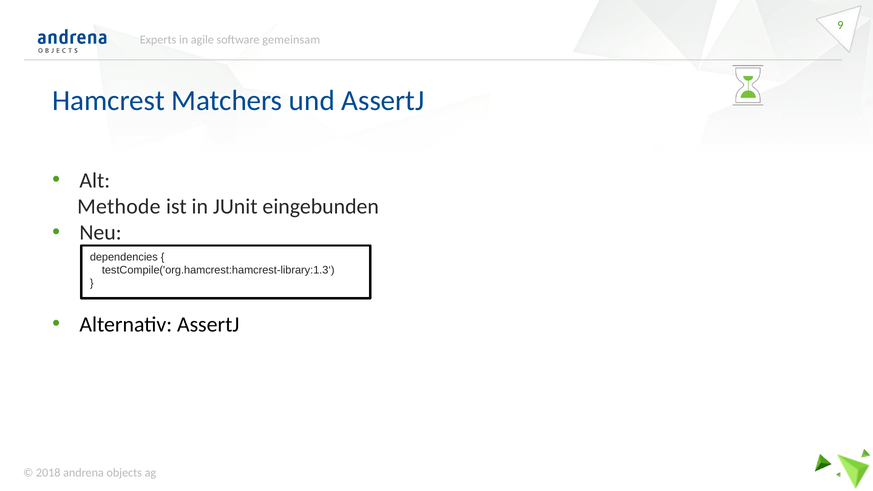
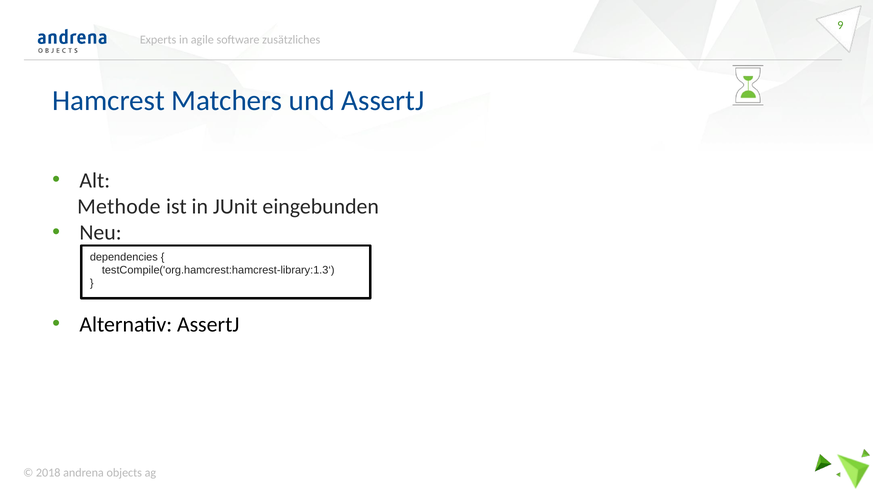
gemeinsam: gemeinsam -> zusätzliches
